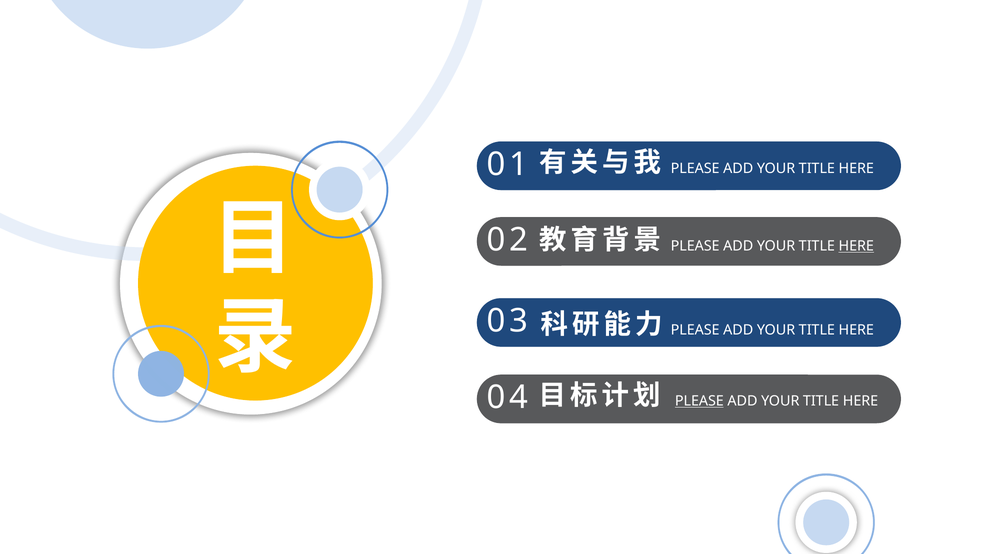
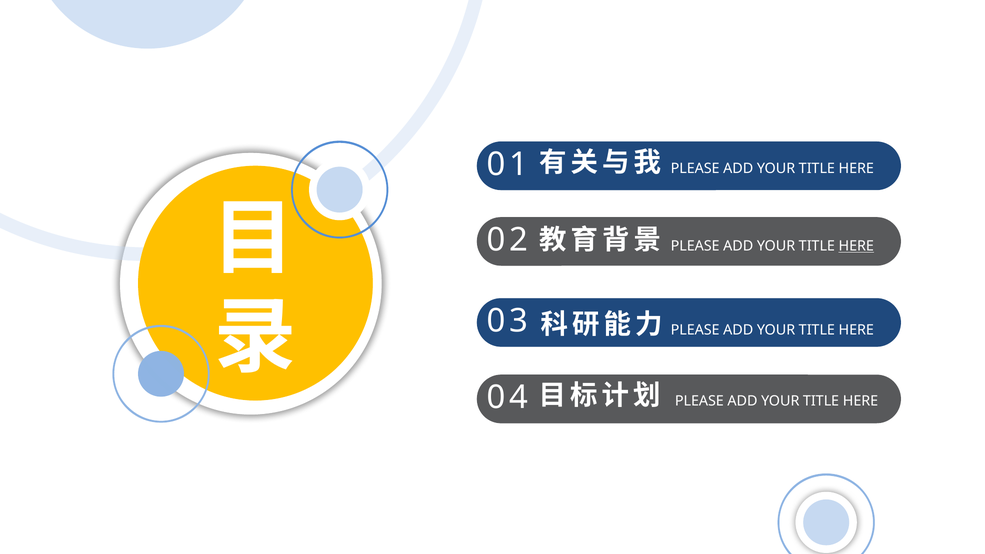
PLEASE at (699, 401) underline: present -> none
